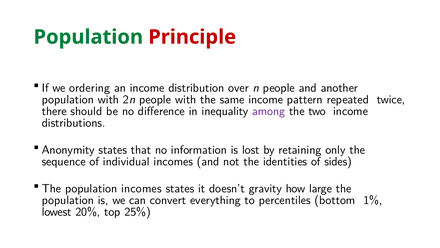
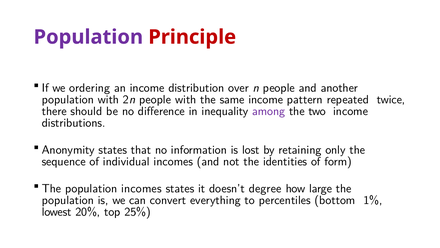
Population at (88, 37) colour: green -> purple
sides: sides -> form
gravity: gravity -> degree
